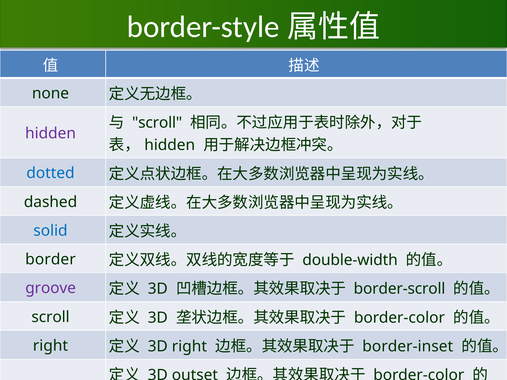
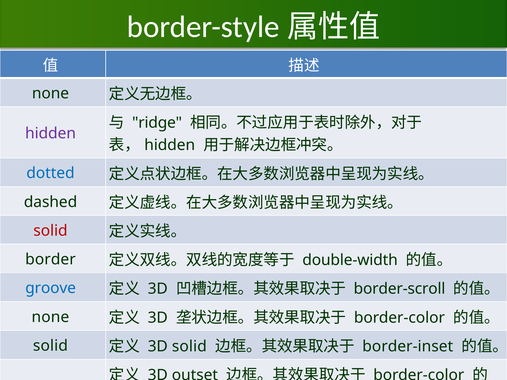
scroll at (157, 123): scroll -> ridge
solid at (50, 231) colour: blue -> red
groove colour: purple -> blue
scroll at (51, 317): scroll -> none
right at (50, 346): right -> solid
3D right: right -> solid
